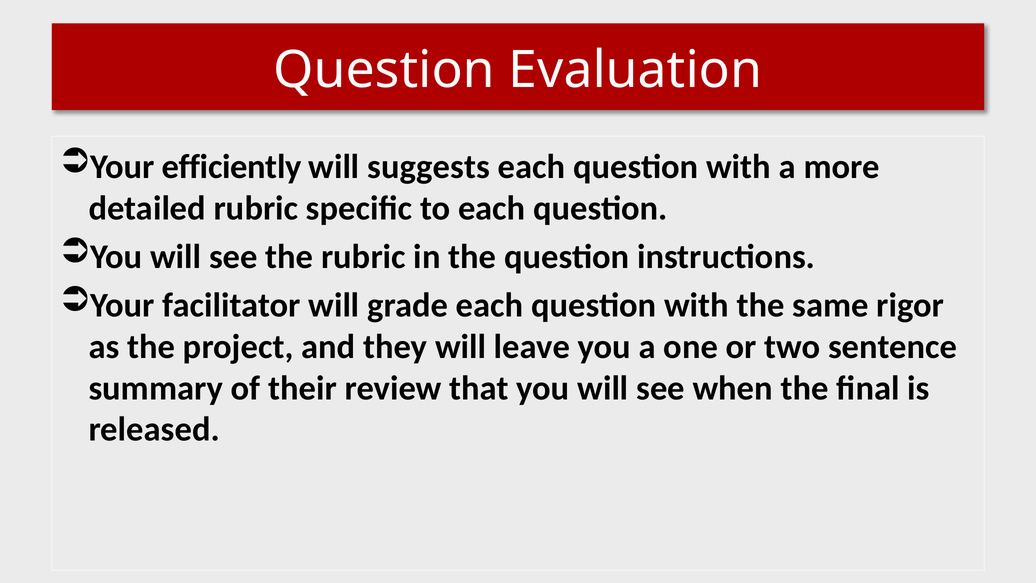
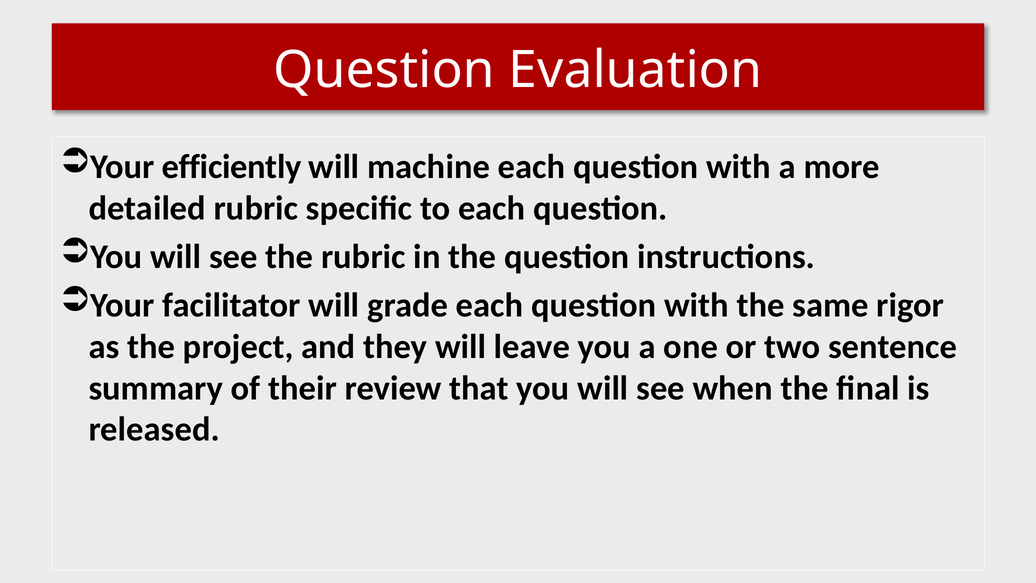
suggests: suggests -> machine
